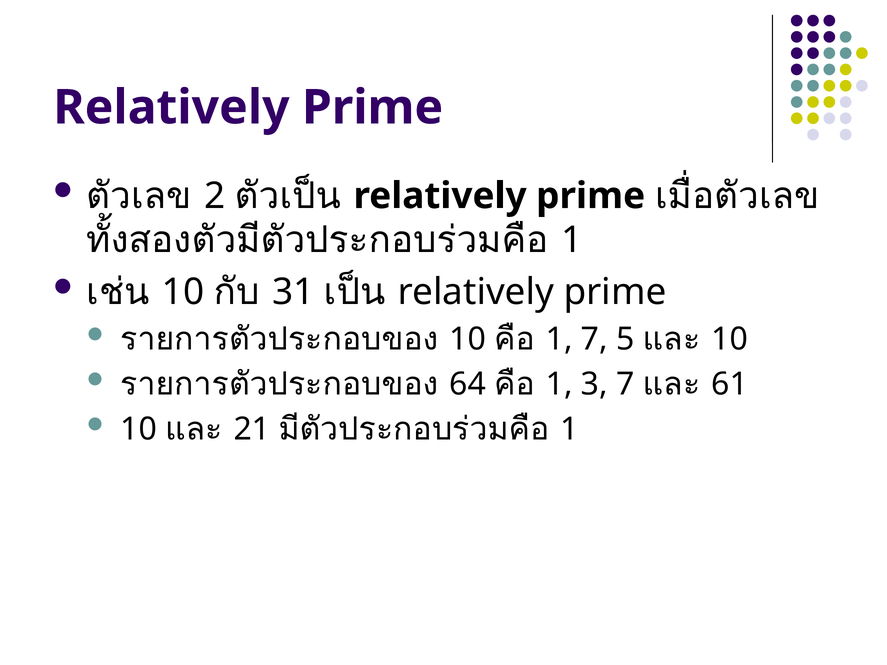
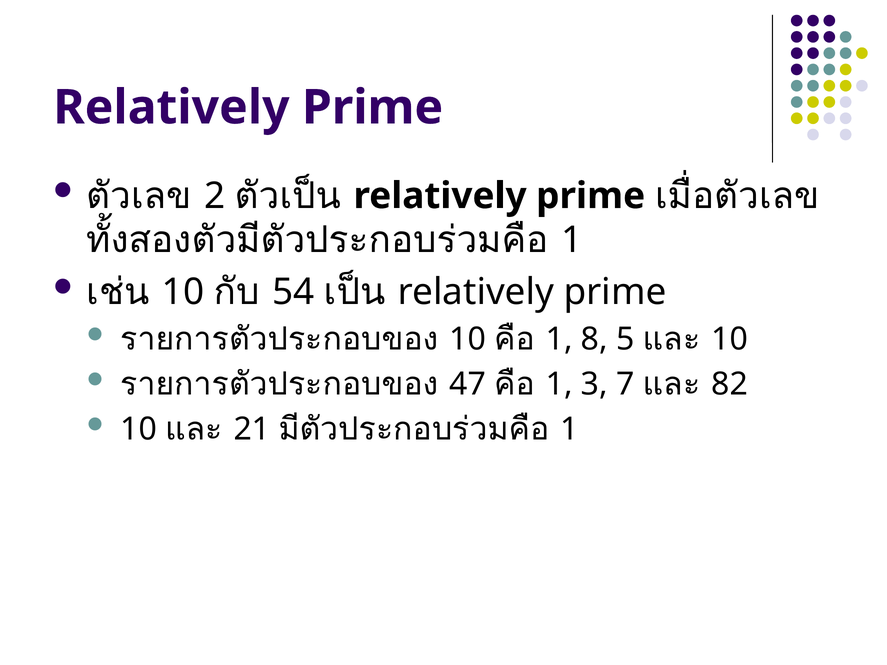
31: 31 -> 54
1 7: 7 -> 8
64: 64 -> 47
61: 61 -> 82
